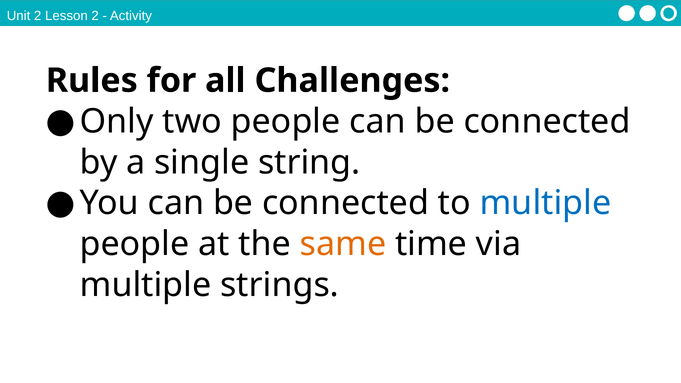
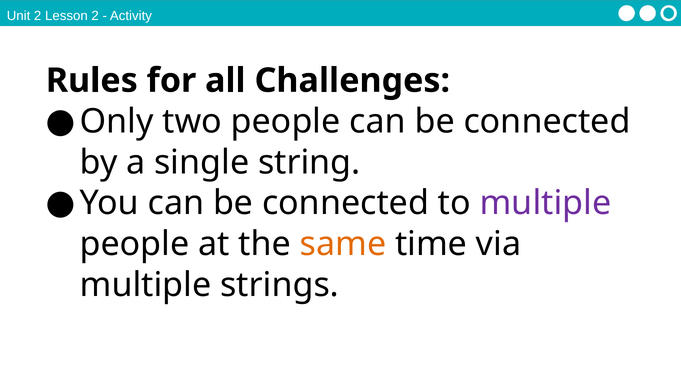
multiple at (545, 203) colour: blue -> purple
